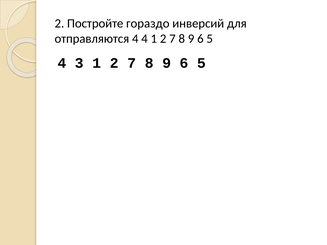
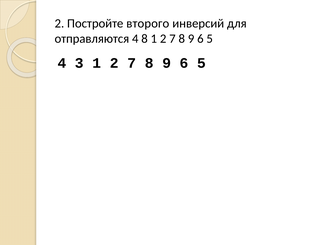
гораздо: гораздо -> второго
4 4: 4 -> 8
